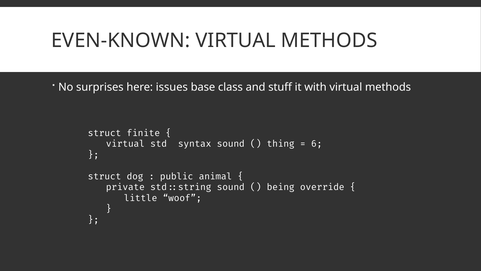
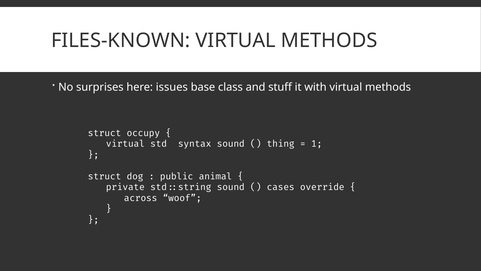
EVEN-KNOWN: EVEN-KNOWN -> FILES-KNOWN
finite: finite -> occupy
6: 6 -> 1
being: being -> cases
little: little -> across
